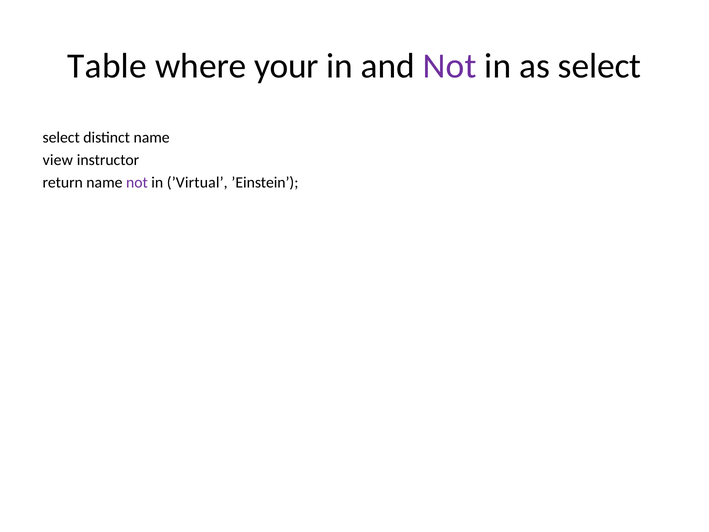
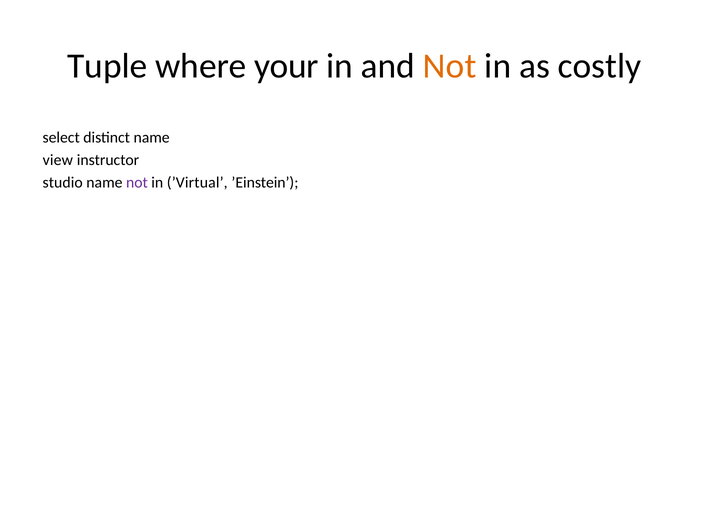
Table: Table -> Tuple
Not at (450, 66) colour: purple -> orange
as select: select -> costly
return: return -> studio
